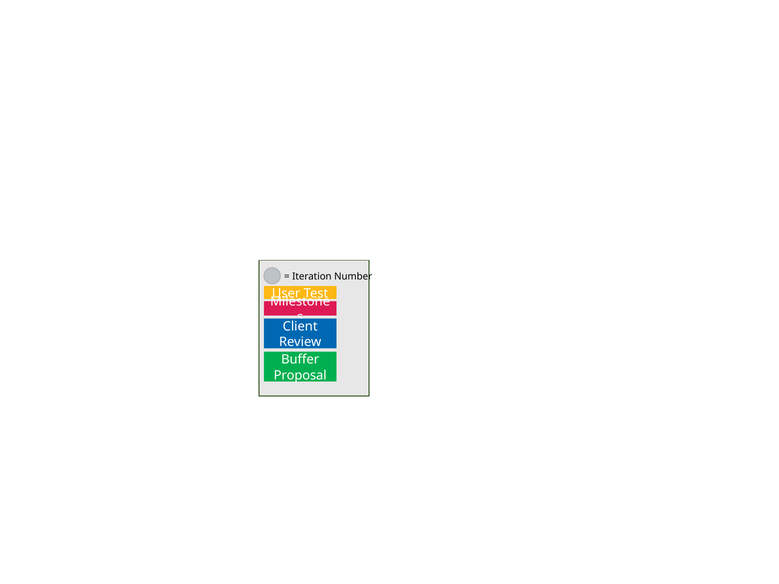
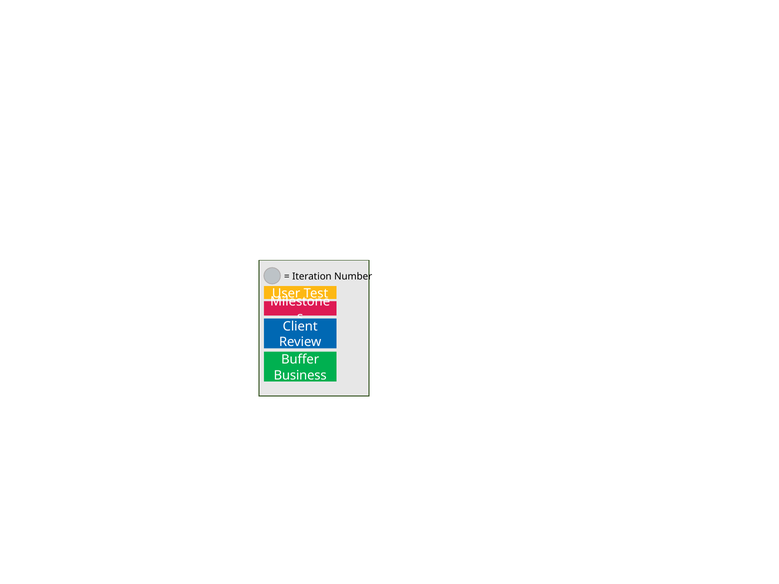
Proposal: Proposal -> Business
